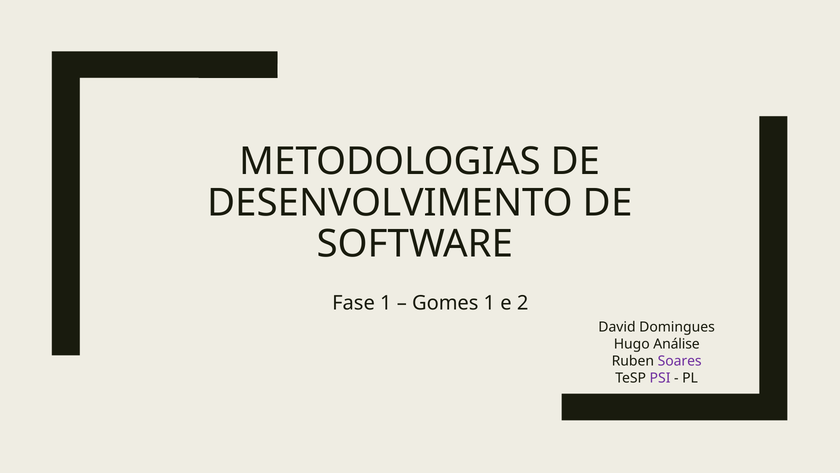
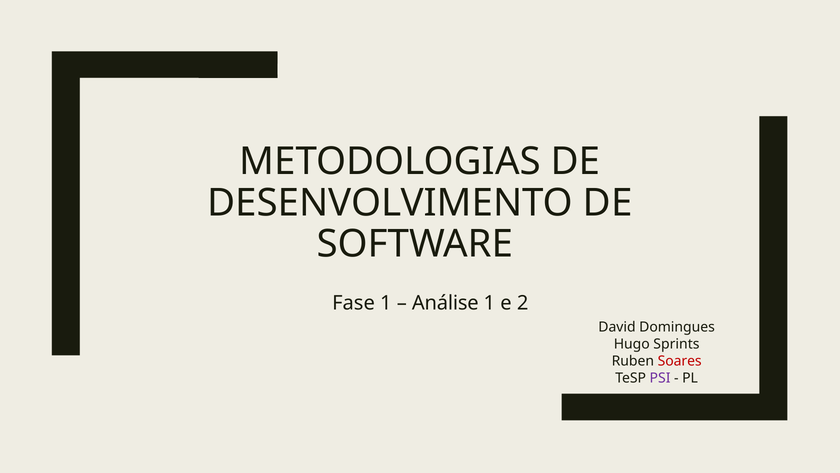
Gomes: Gomes -> Análise
Análise: Análise -> Sprints
Soares colour: purple -> red
